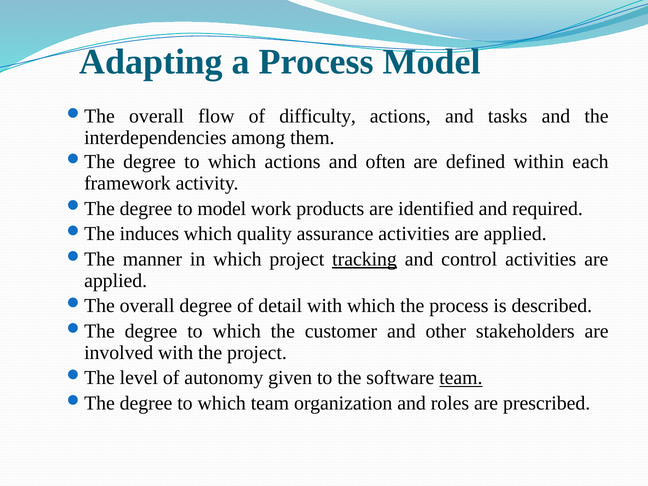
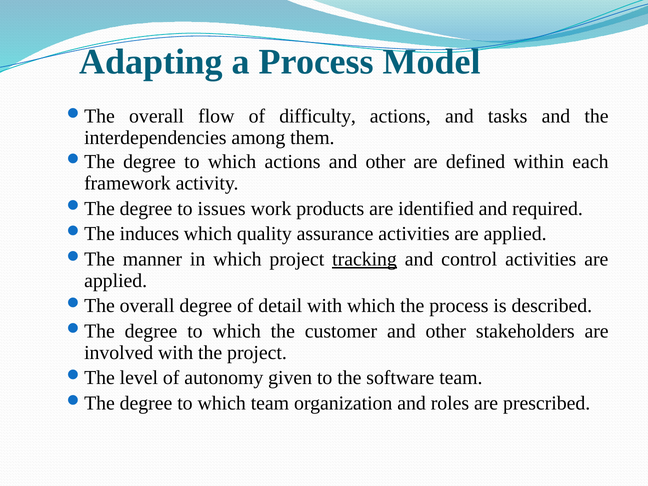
actions and often: often -> other
to model: model -> issues
team at (461, 378) underline: present -> none
